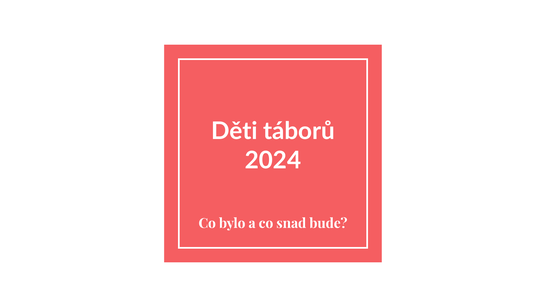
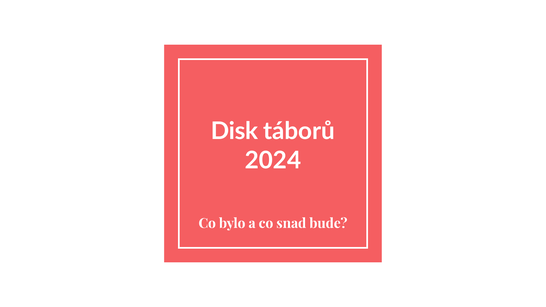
Děti: Děti -> Disk
